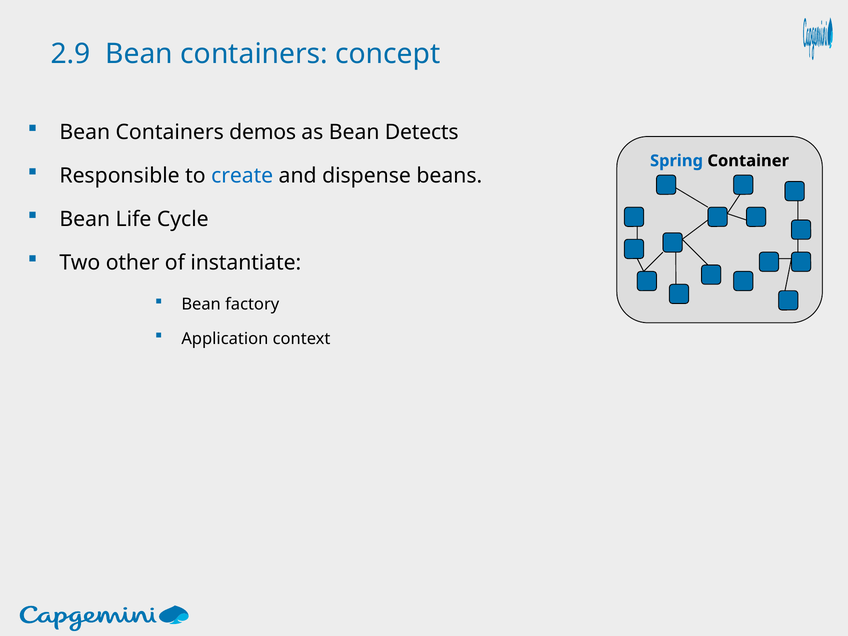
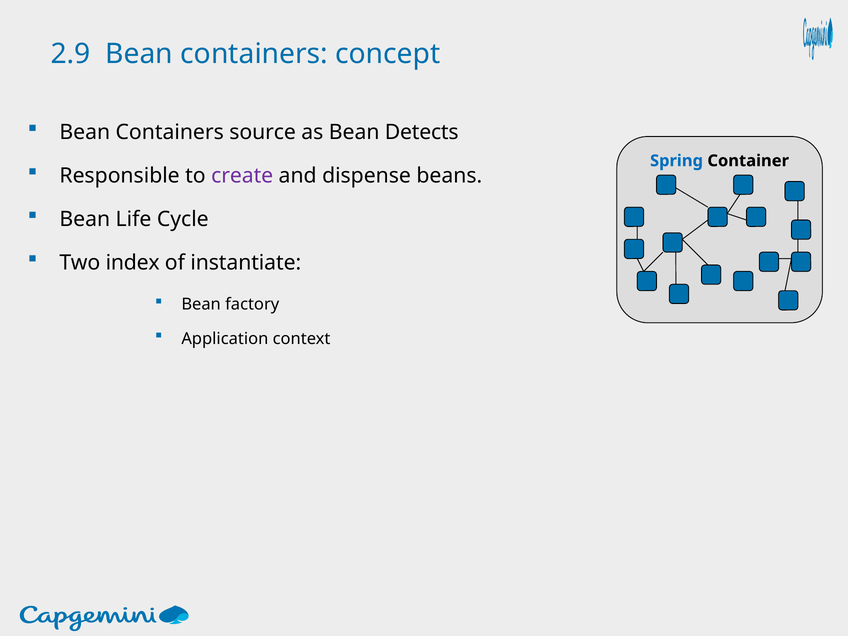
demos: demos -> source
create colour: blue -> purple
other: other -> index
